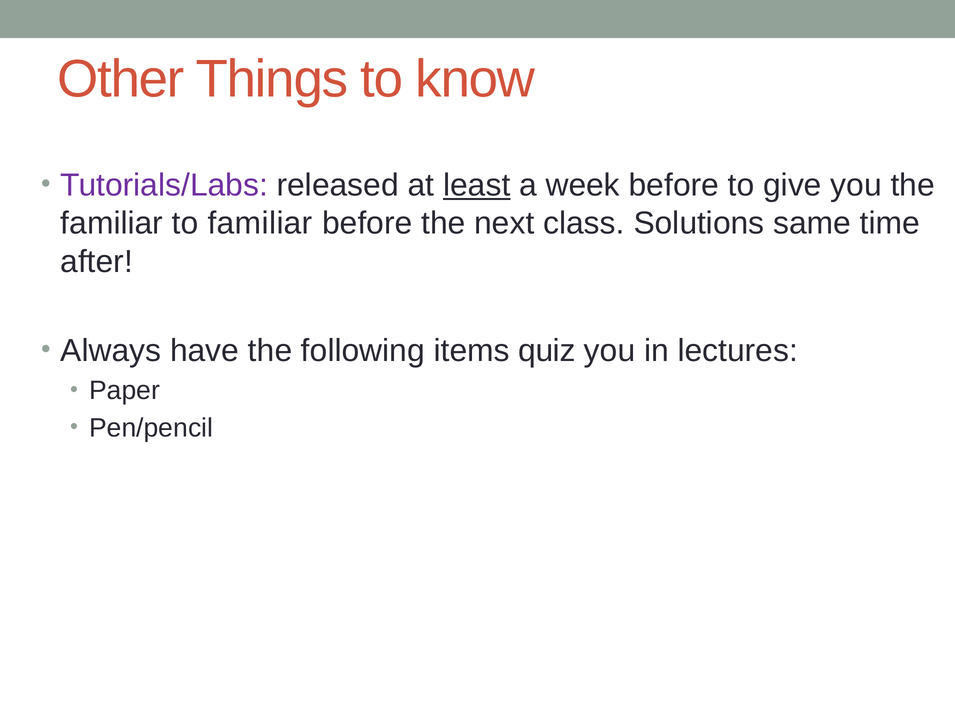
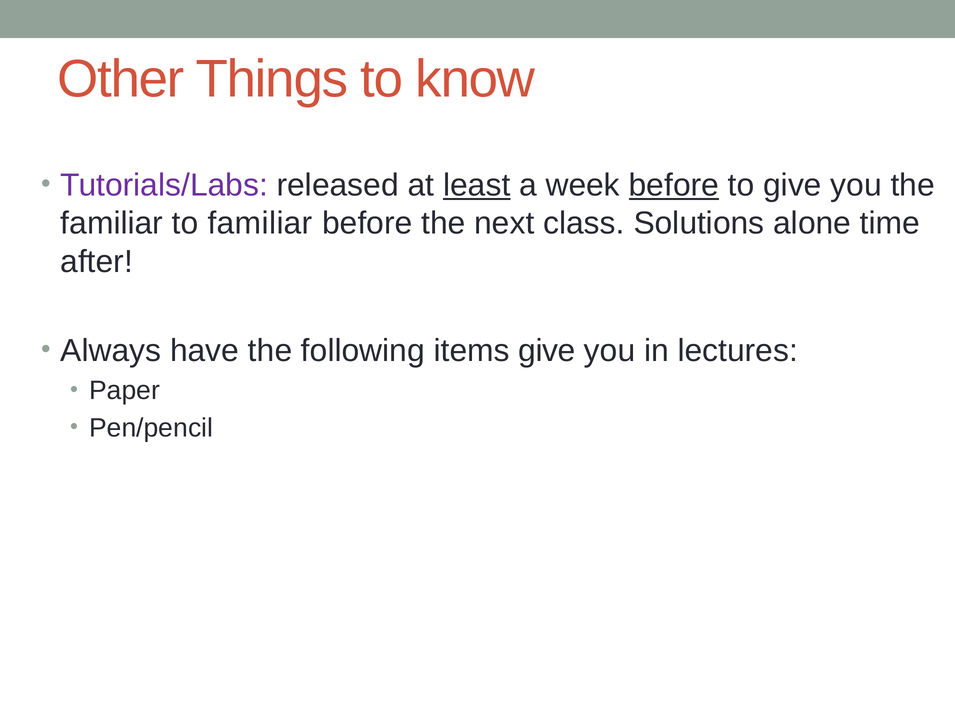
before at (674, 185) underline: none -> present
same: same -> alone
items quiz: quiz -> give
